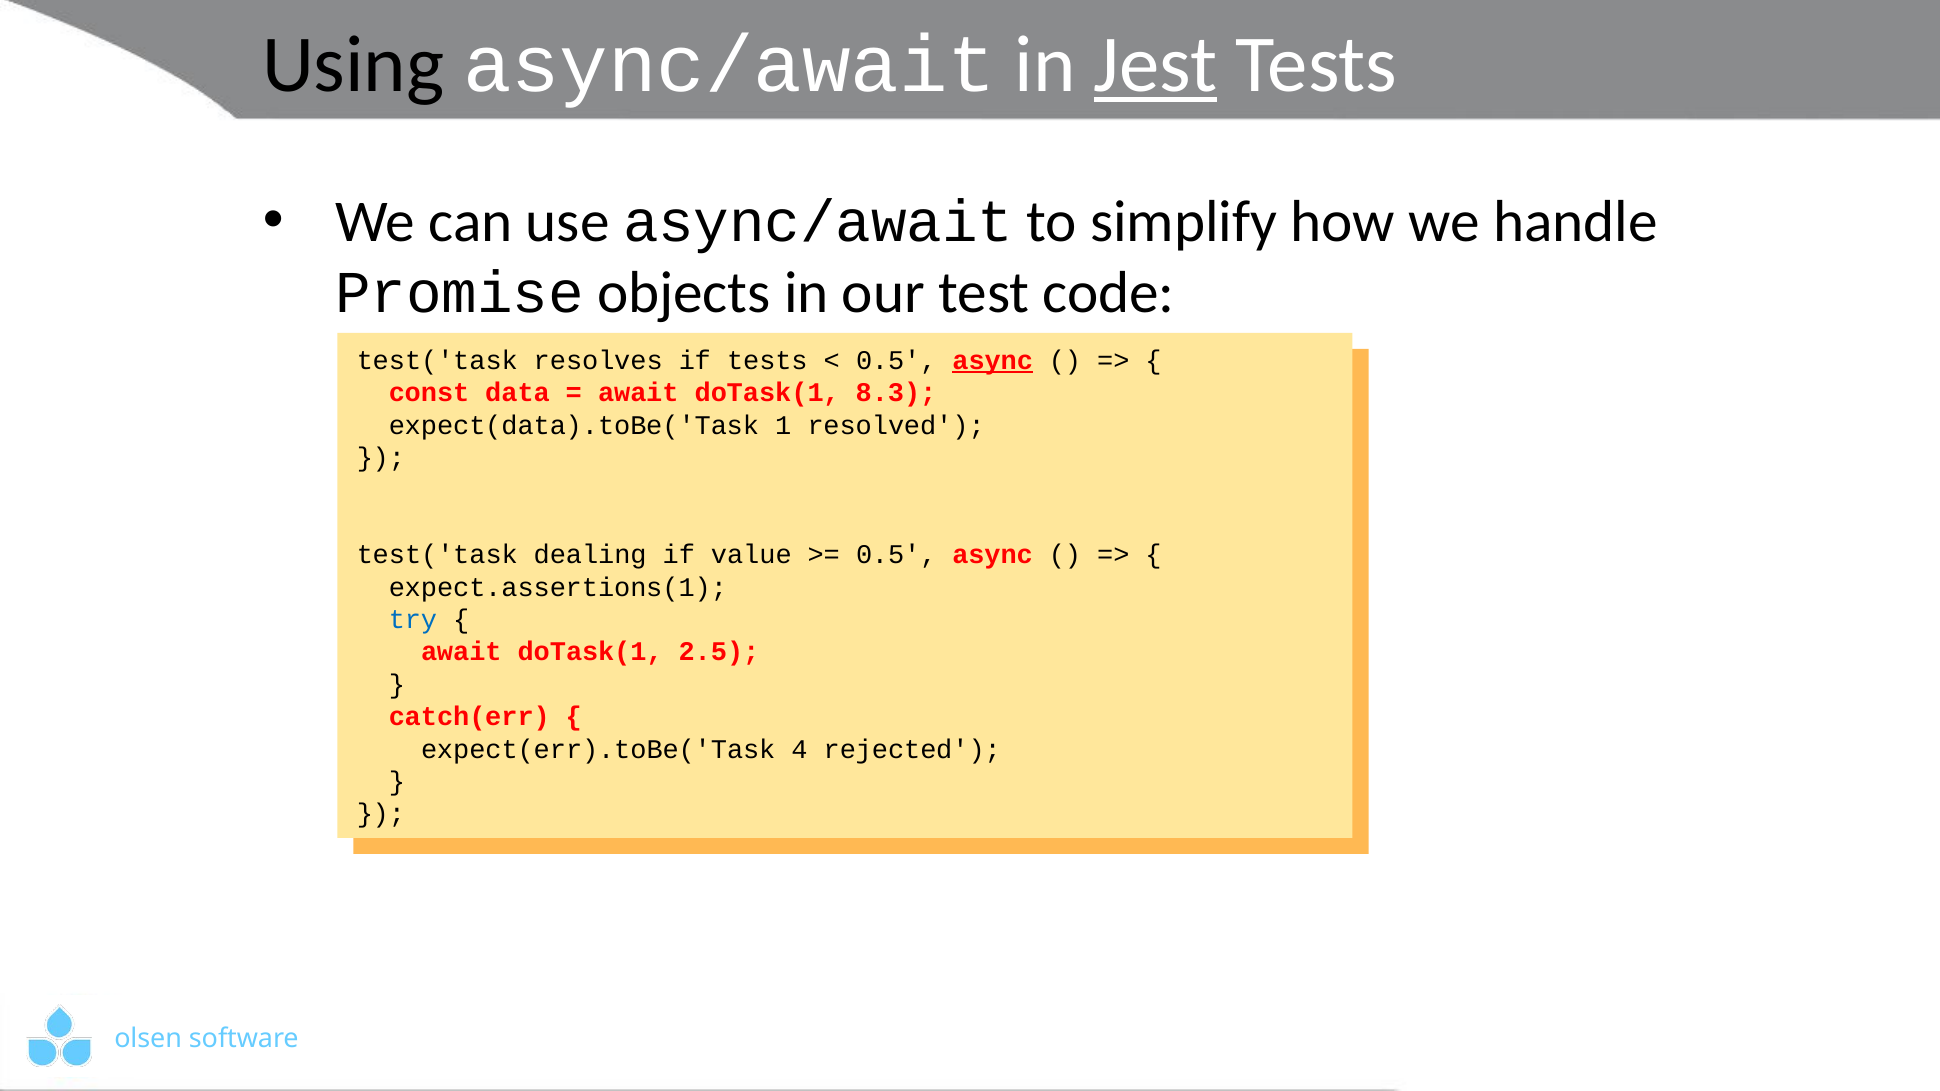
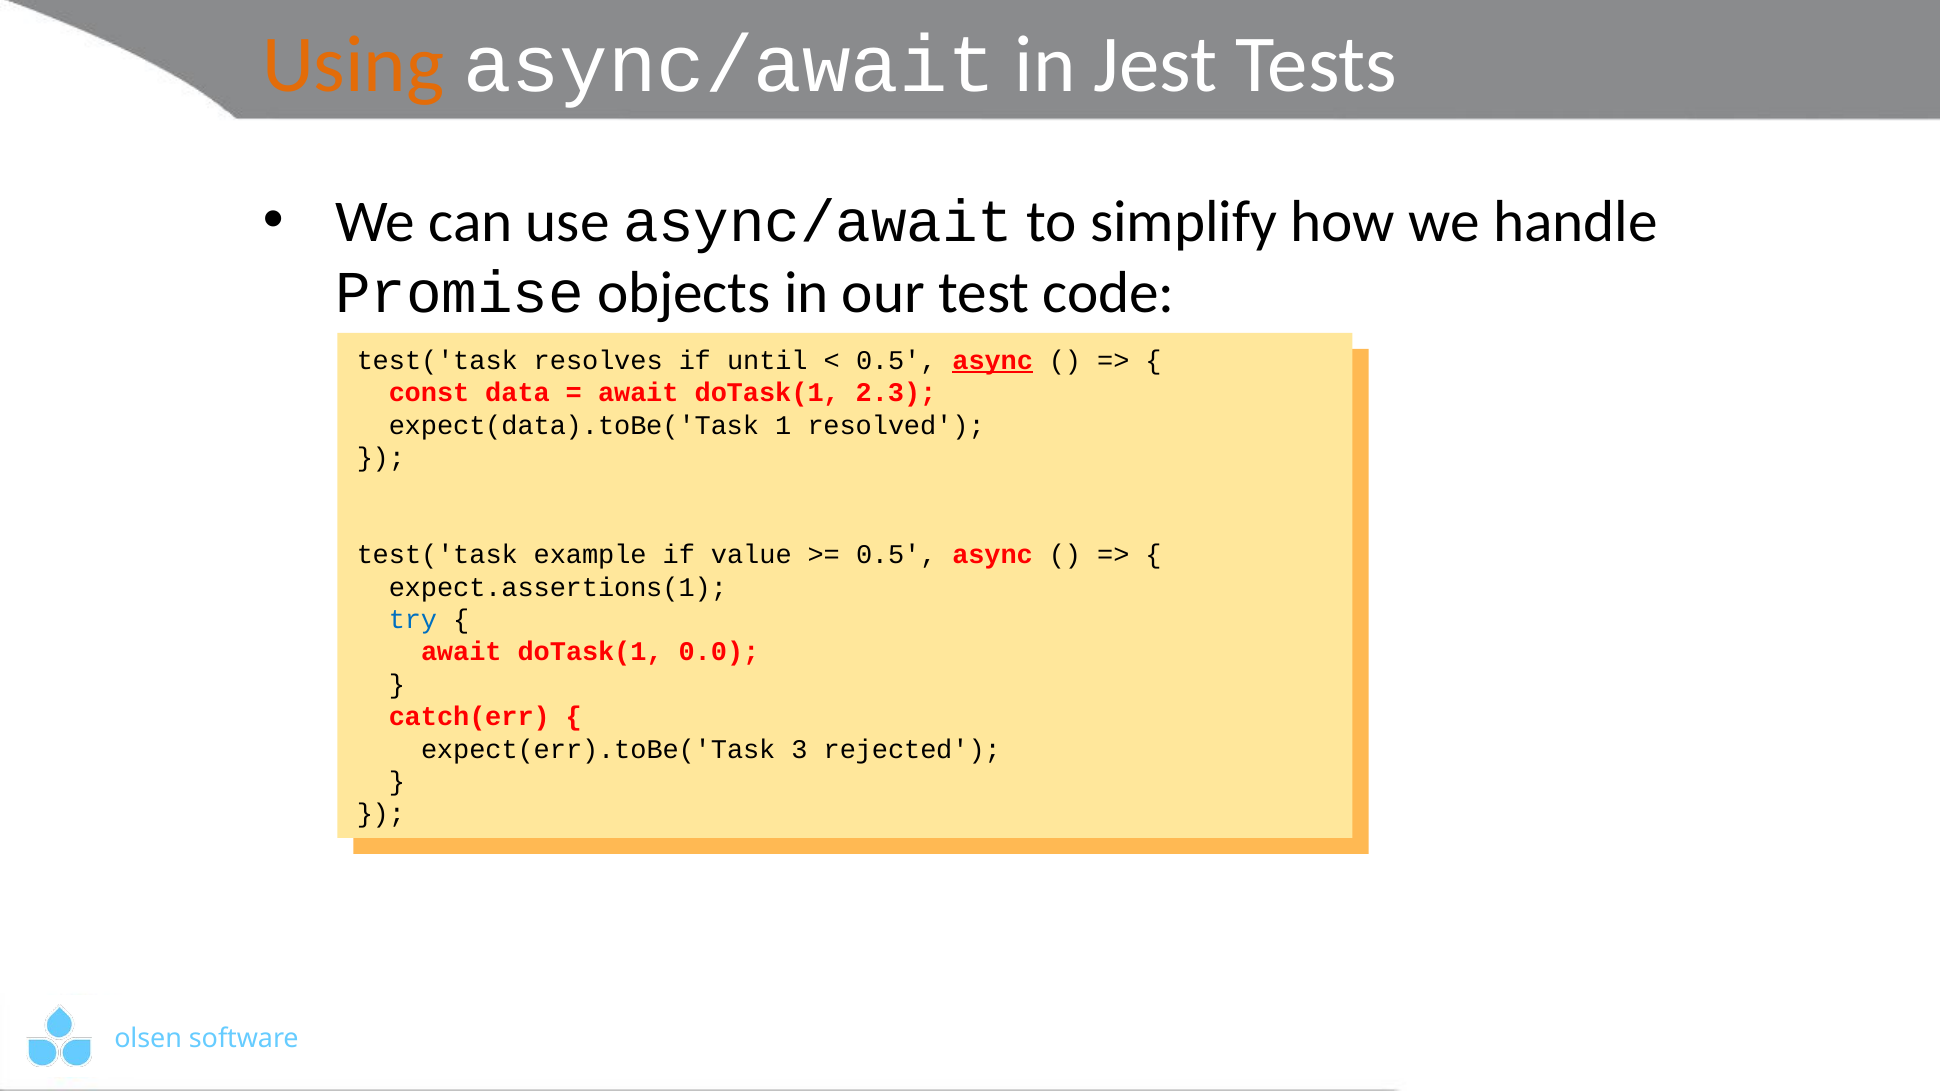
Using colour: black -> orange
Jest underline: present -> none
if tests: tests -> until
8.3: 8.3 -> 2.3
dealing: dealing -> example
2.5: 2.5 -> 0.0
4: 4 -> 3
